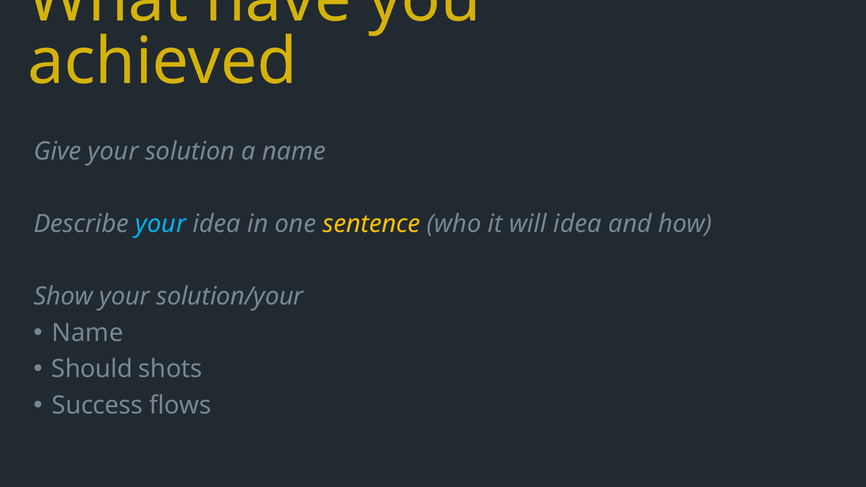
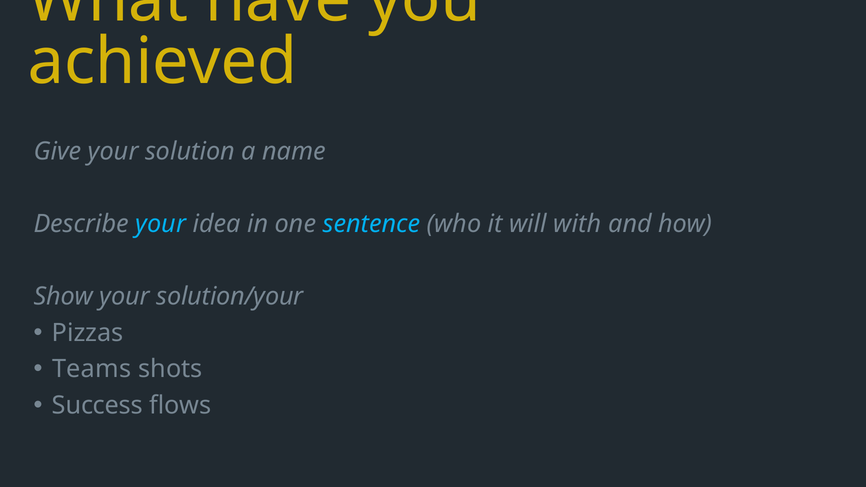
sentence colour: yellow -> light blue
will idea: idea -> with
Name at (88, 333): Name -> Pizzas
Should: Should -> Teams
